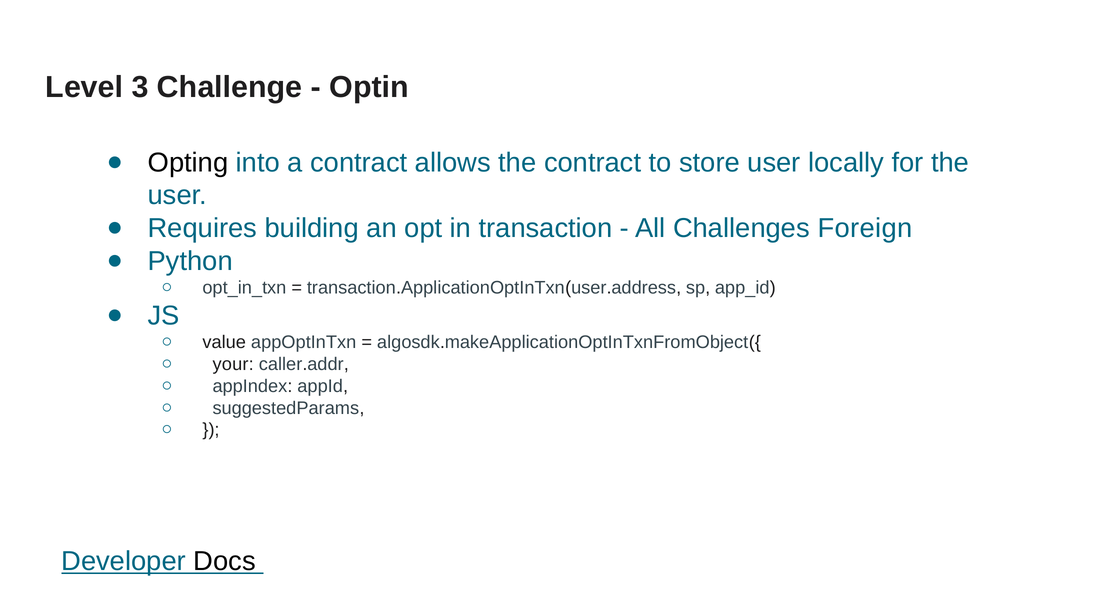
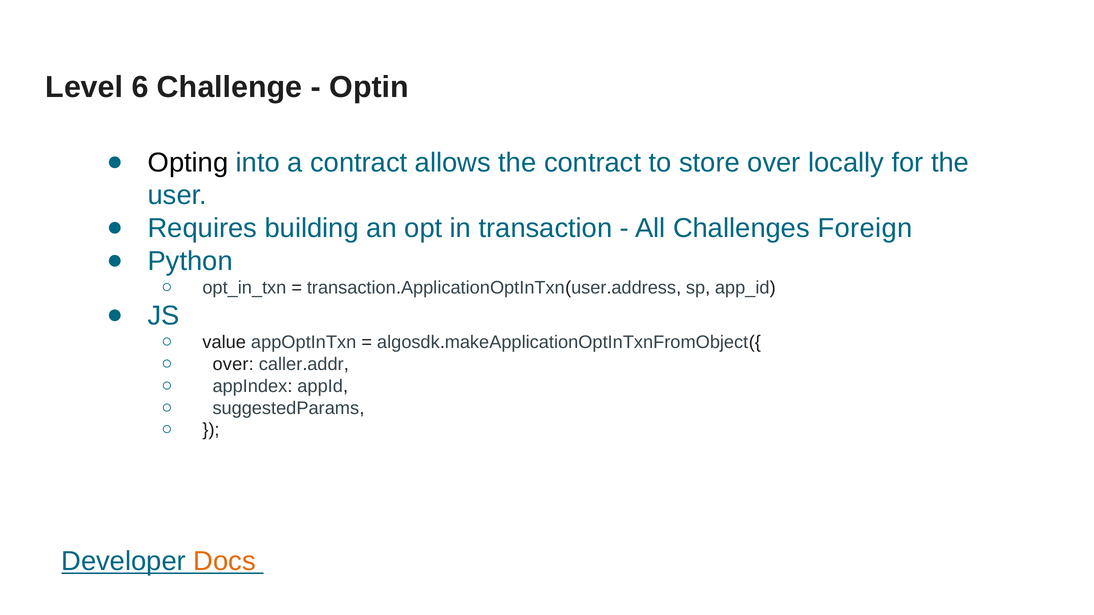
3: 3 -> 6
store user: user -> over
your at (233, 365): your -> over
Docs colour: black -> orange
